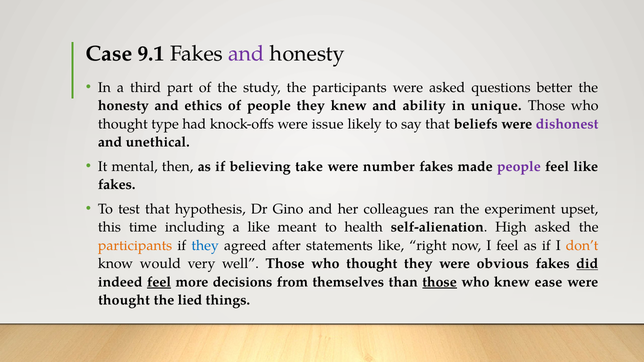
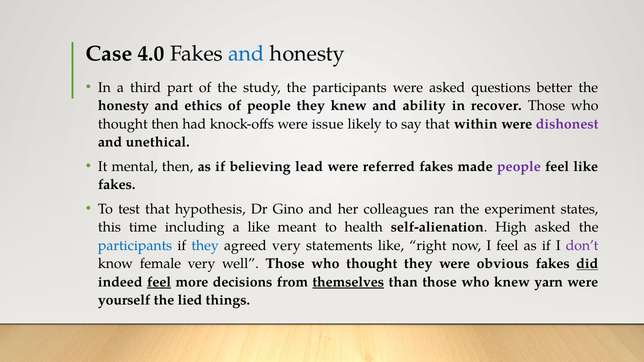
9.1: 9.1 -> 4.0
and at (246, 53) colour: purple -> blue
unique: unique -> recover
thought type: type -> then
beliefs: beliefs -> within
take: take -> lead
number: number -> referred
upset: upset -> states
participants at (135, 246) colour: orange -> blue
agreed after: after -> very
don’t colour: orange -> purple
would: would -> female
themselves underline: none -> present
those at (440, 282) underline: present -> none
ease: ease -> yarn
thought at (124, 300): thought -> yourself
